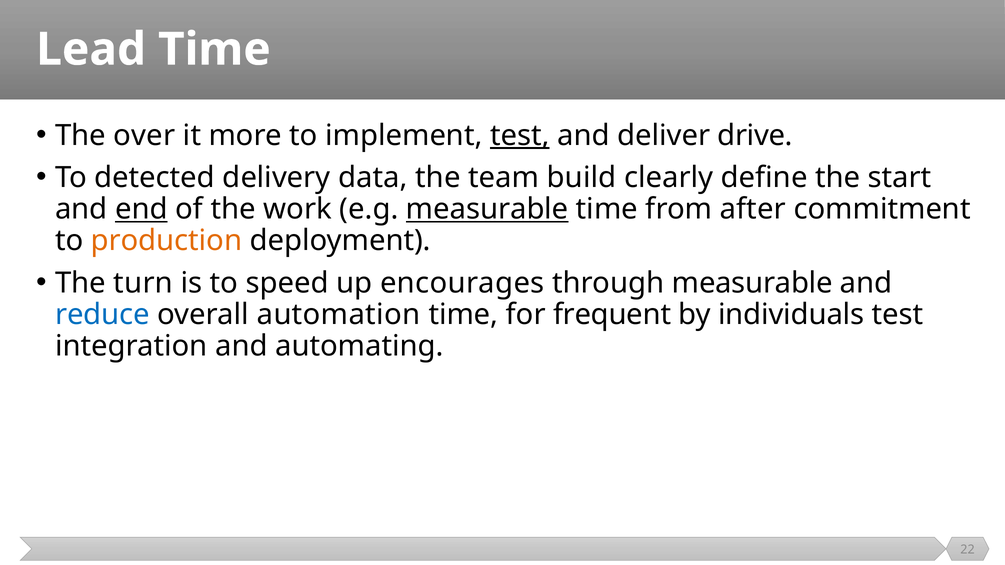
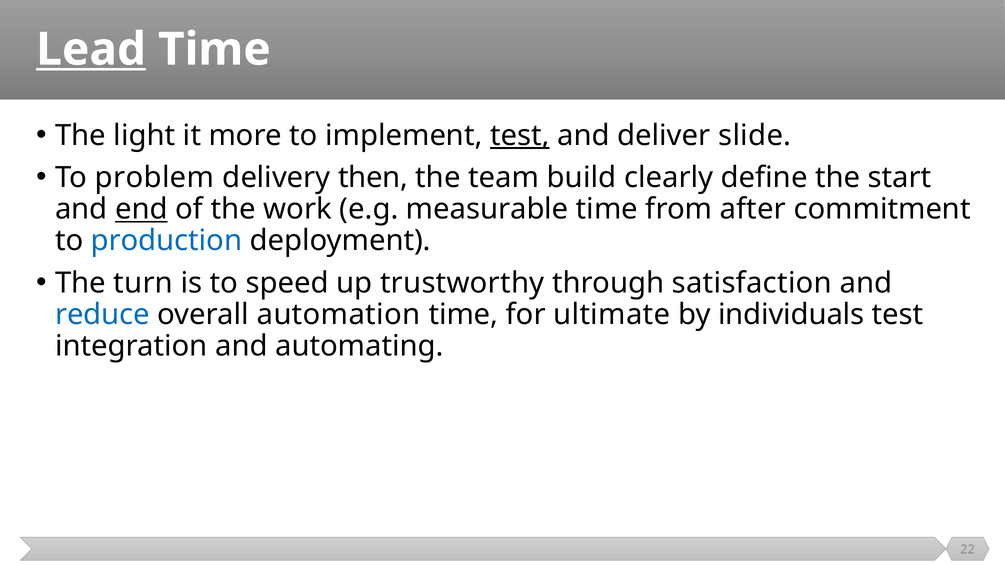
Lead underline: none -> present
over: over -> light
drive: drive -> slide
detected: detected -> problem
data: data -> then
measurable at (487, 209) underline: present -> none
production colour: orange -> blue
encourages: encourages -> trustworthy
through measurable: measurable -> satisfaction
frequent: frequent -> ultimate
